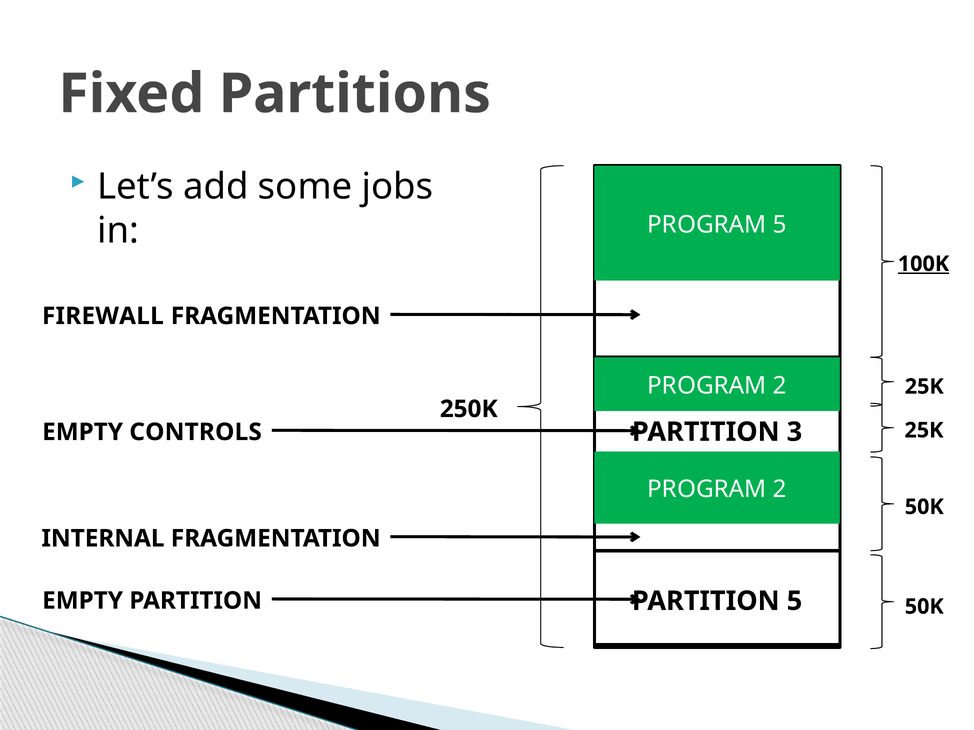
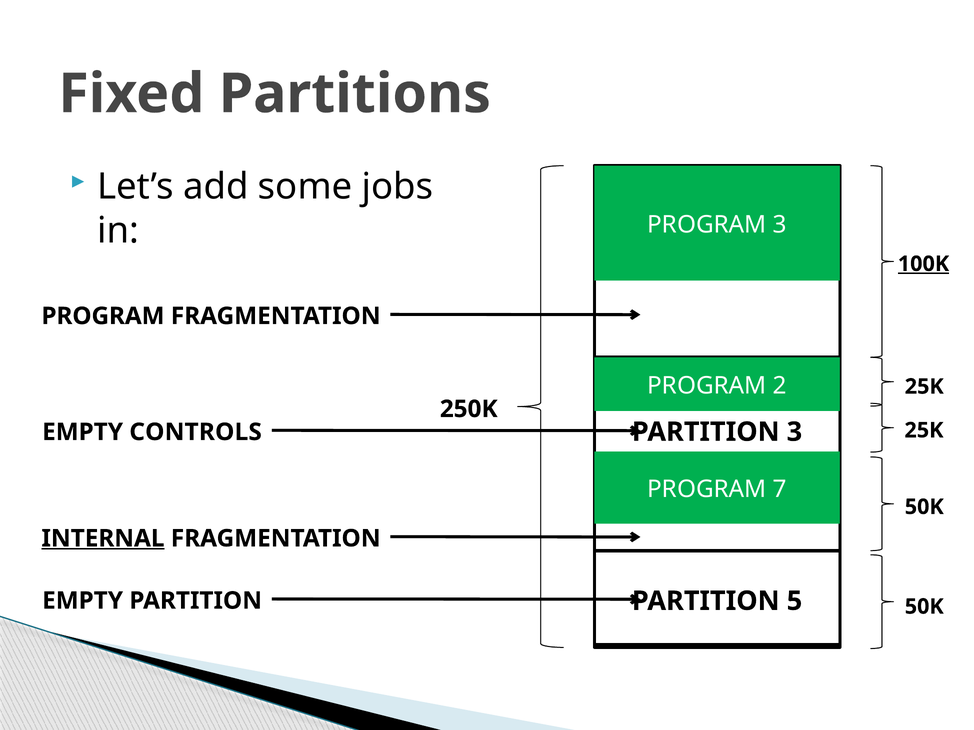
PROGRAM 5: 5 -> 3
FIREWALL at (103, 316): FIREWALL -> PROGRAM
2 at (780, 490): 2 -> 7
INTERNAL underline: none -> present
